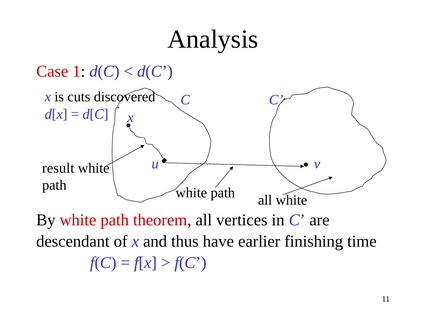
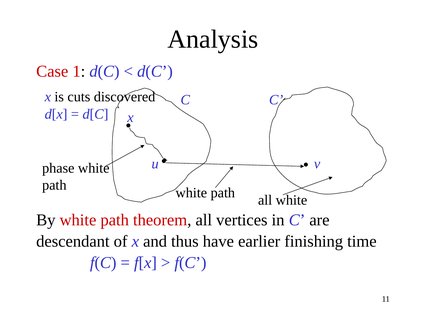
result: result -> phase
